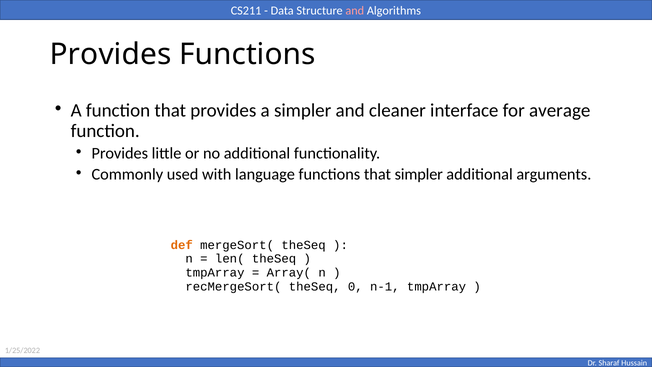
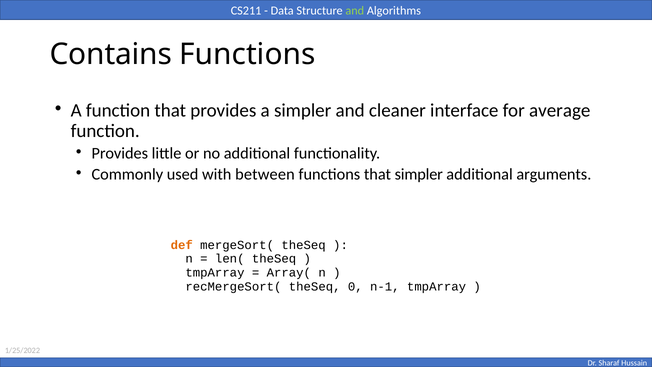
and at (355, 11) colour: pink -> light green
Provides at (111, 54): Provides -> Contains
language: language -> between
